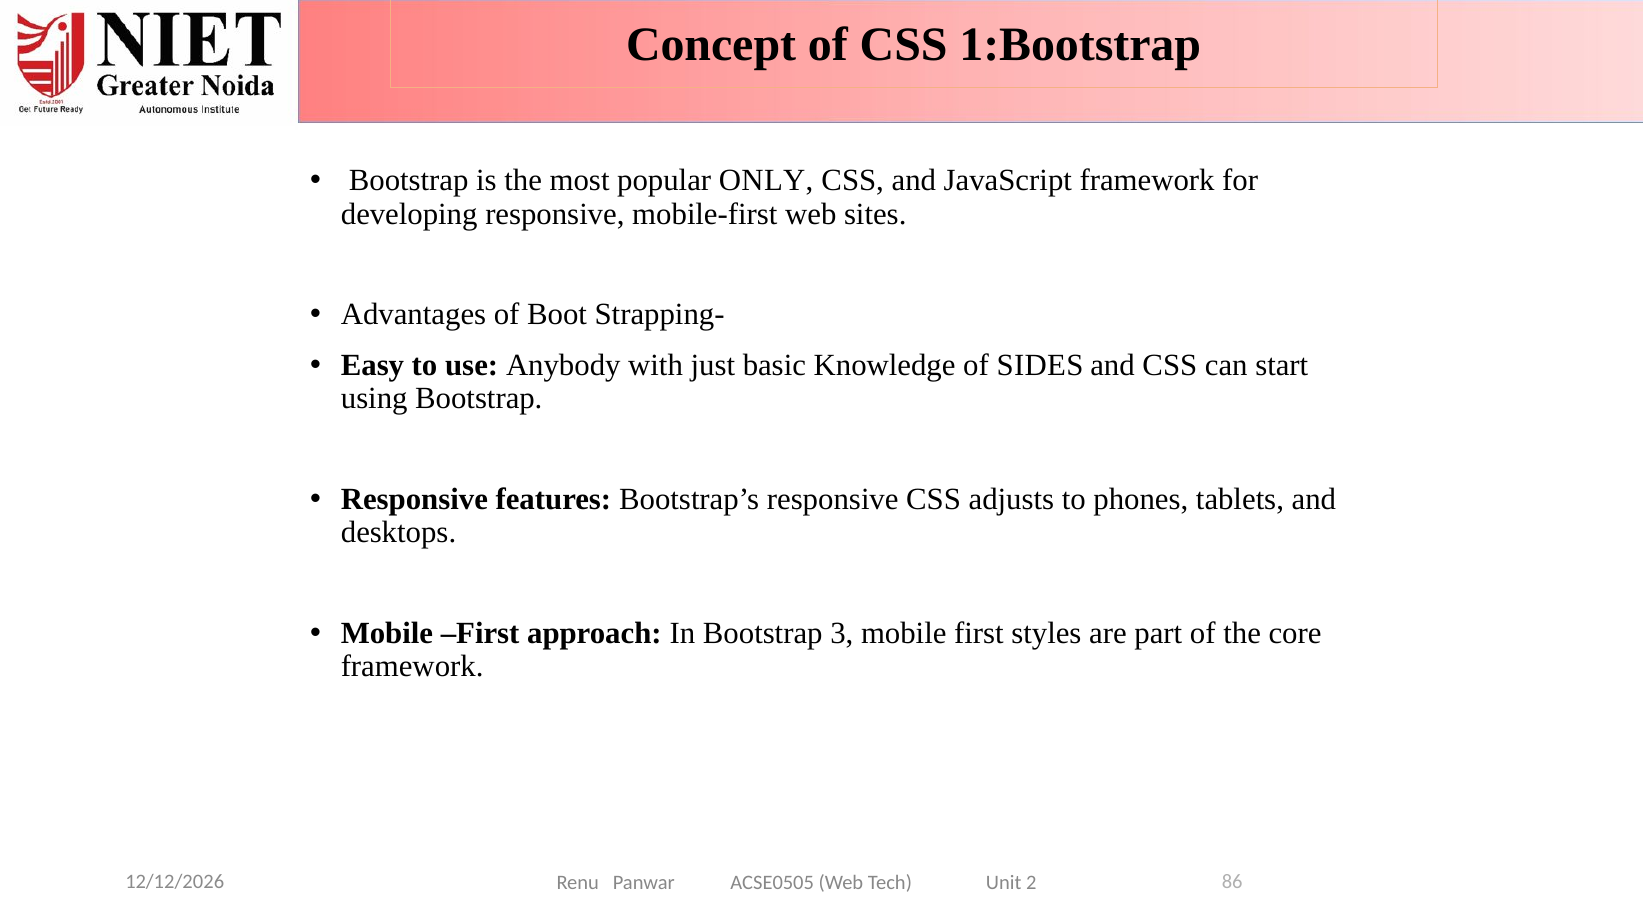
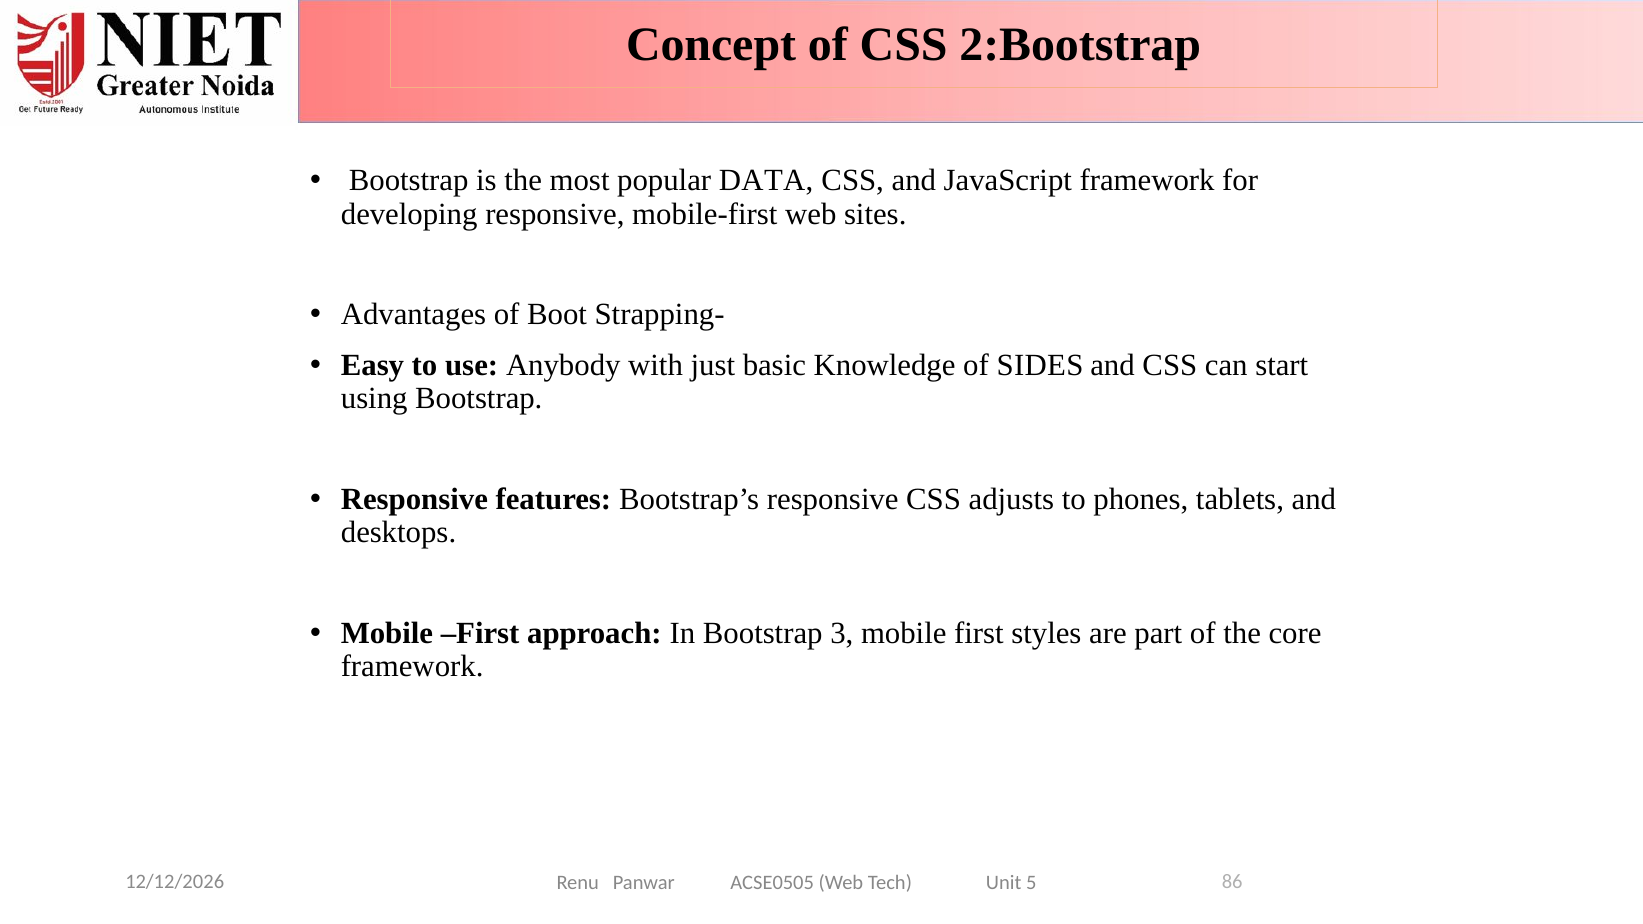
1:Bootstrap: 1:Bootstrap -> 2:Bootstrap
ONLY: ONLY -> DATA
2: 2 -> 5
